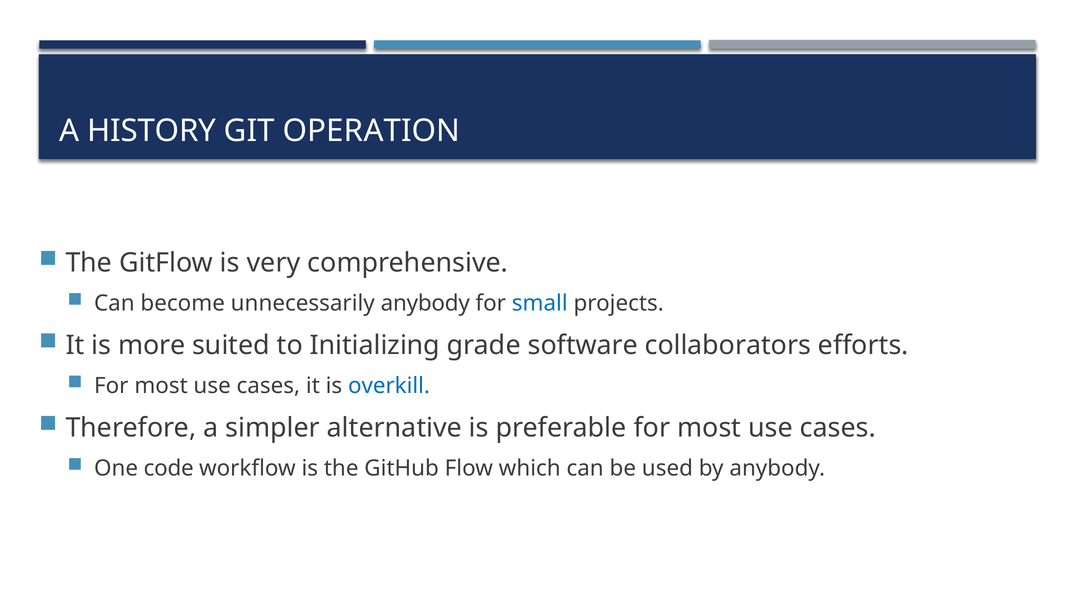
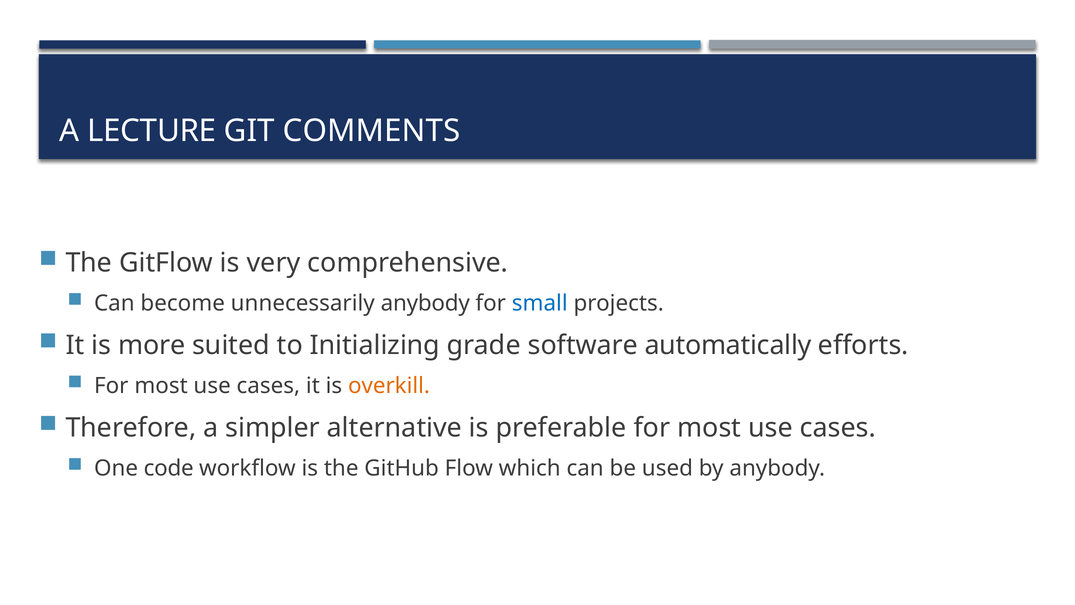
HISTORY: HISTORY -> LECTURE
OPERATION: OPERATION -> COMMENTS
collaborators: collaborators -> automatically
overkill colour: blue -> orange
